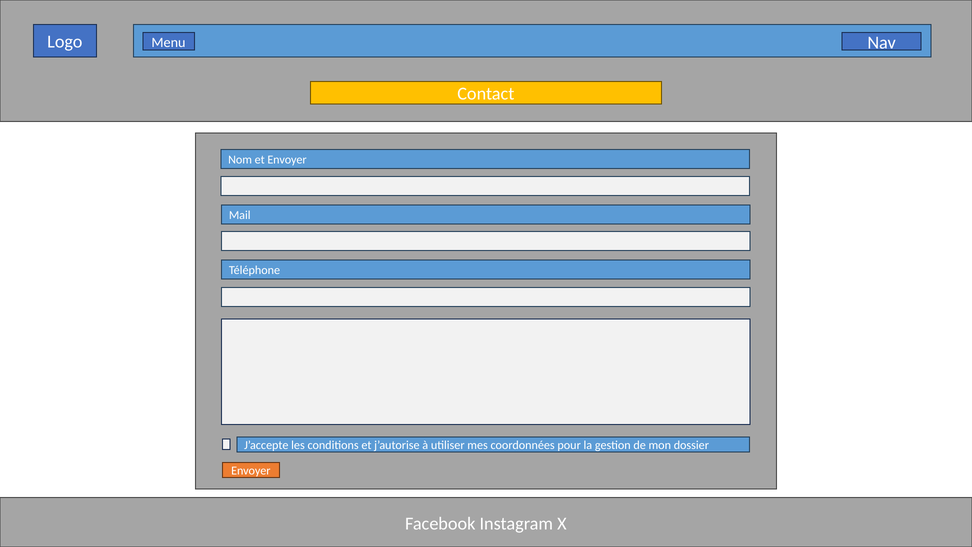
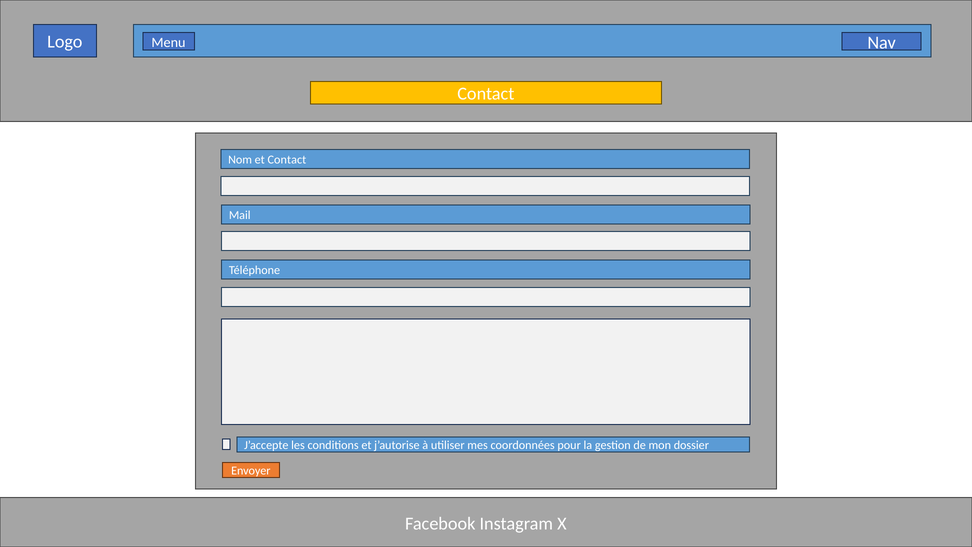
et Envoyer: Envoyer -> Contact
